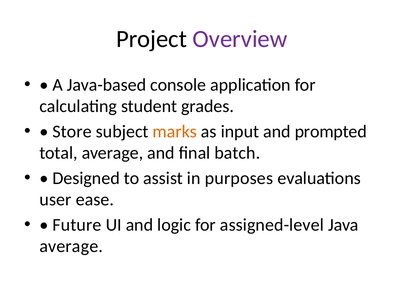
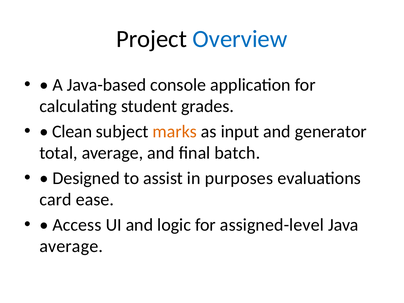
Overview colour: purple -> blue
Store: Store -> Clean
prompted: prompted -> generator
user: user -> card
Future: Future -> Access
